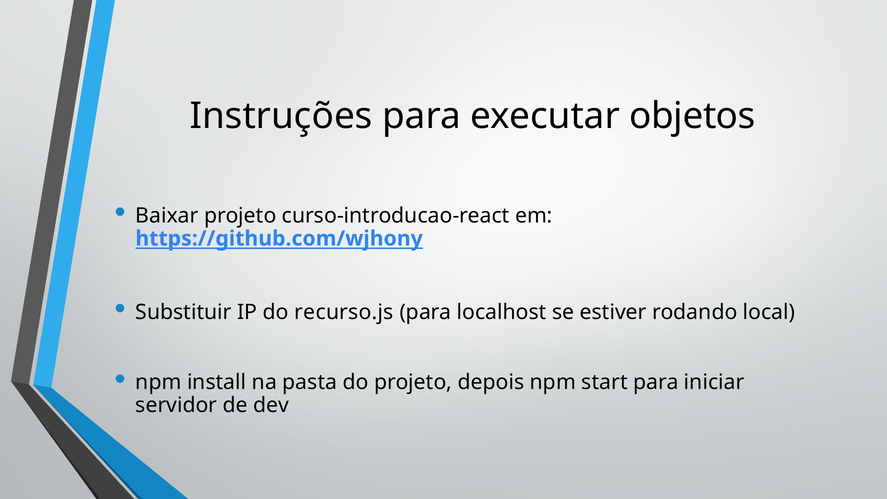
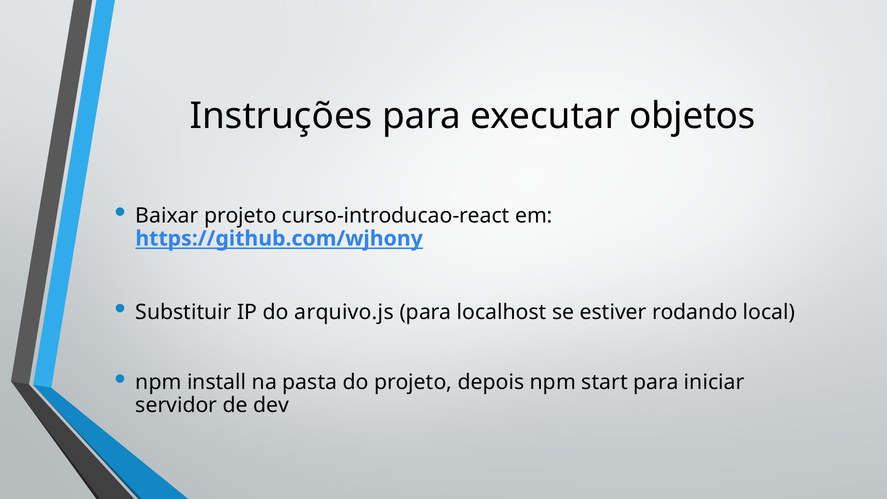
recurso.js: recurso.js -> arquivo.js
